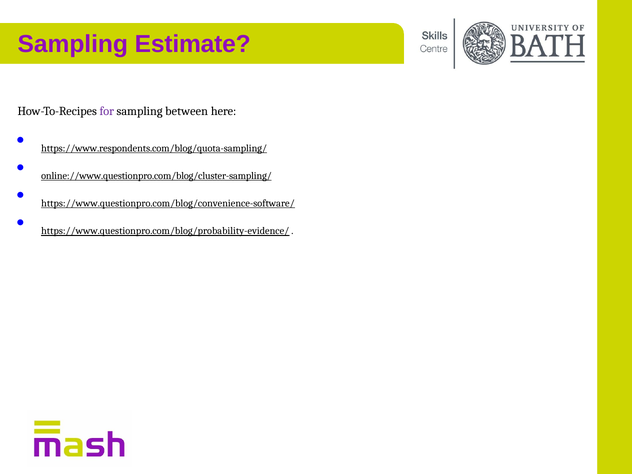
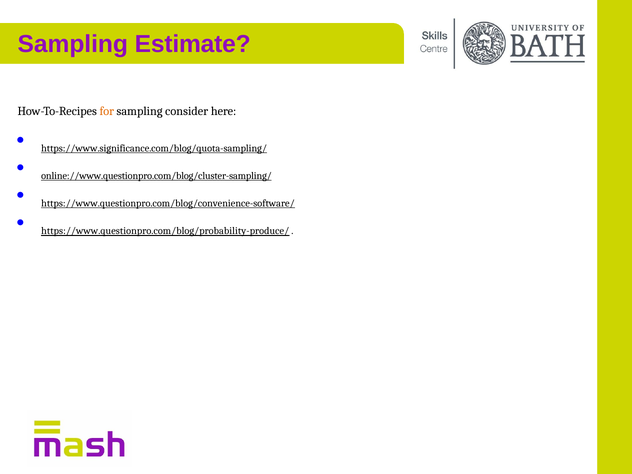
for colour: purple -> orange
between: between -> consider
https://www.respondents.com/blog/quota-sampling/: https://www.respondents.com/blog/quota-sampling/ -> https://www.significance.com/blog/quota-sampling/
https://www.questionpro.com/blog/probability-evidence/: https://www.questionpro.com/blog/probability-evidence/ -> https://www.questionpro.com/blog/probability-produce/
